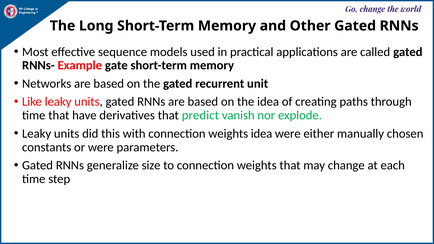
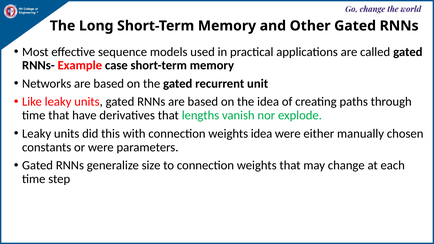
gate: gate -> case
predict: predict -> lengths
